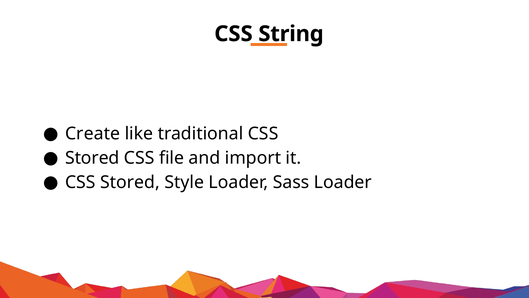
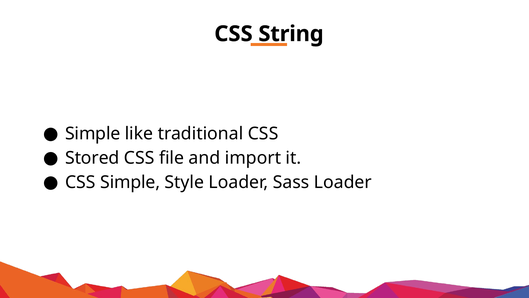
Create at (93, 133): Create -> Simple
CSS Stored: Stored -> Simple
